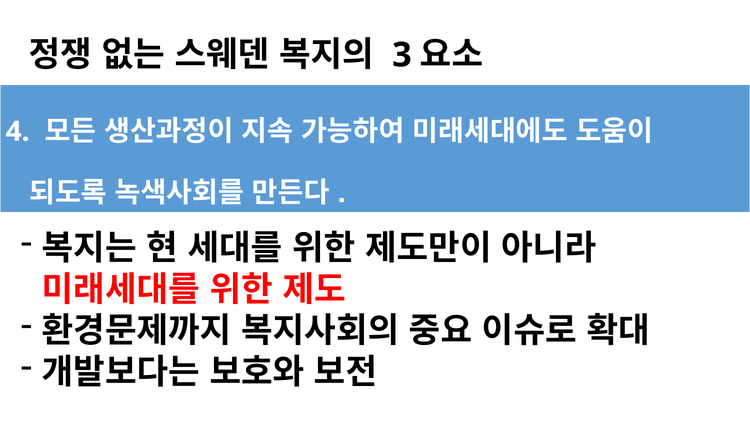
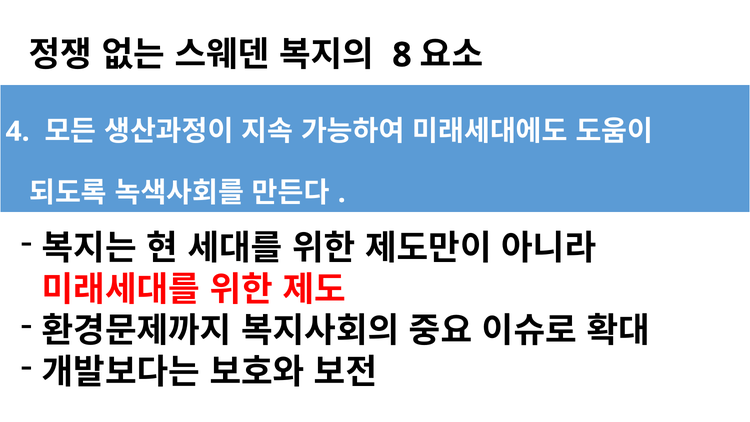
3: 3 -> 8
